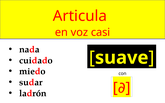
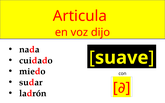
casi: casi -> dijo
